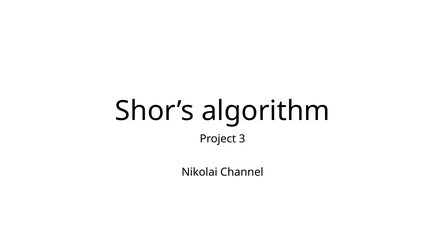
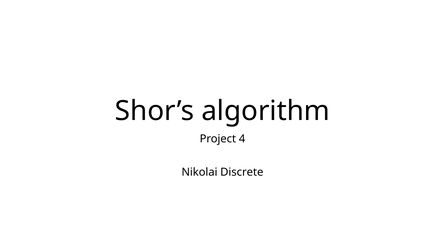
3: 3 -> 4
Channel: Channel -> Discrete
